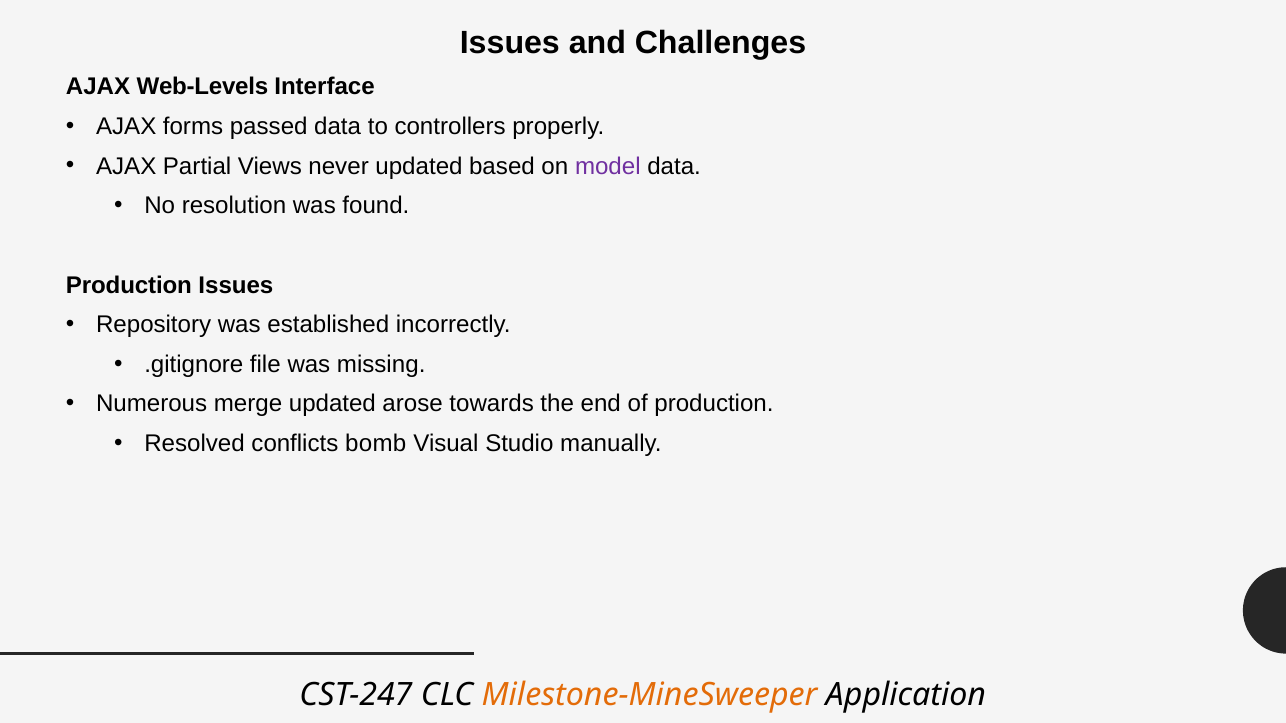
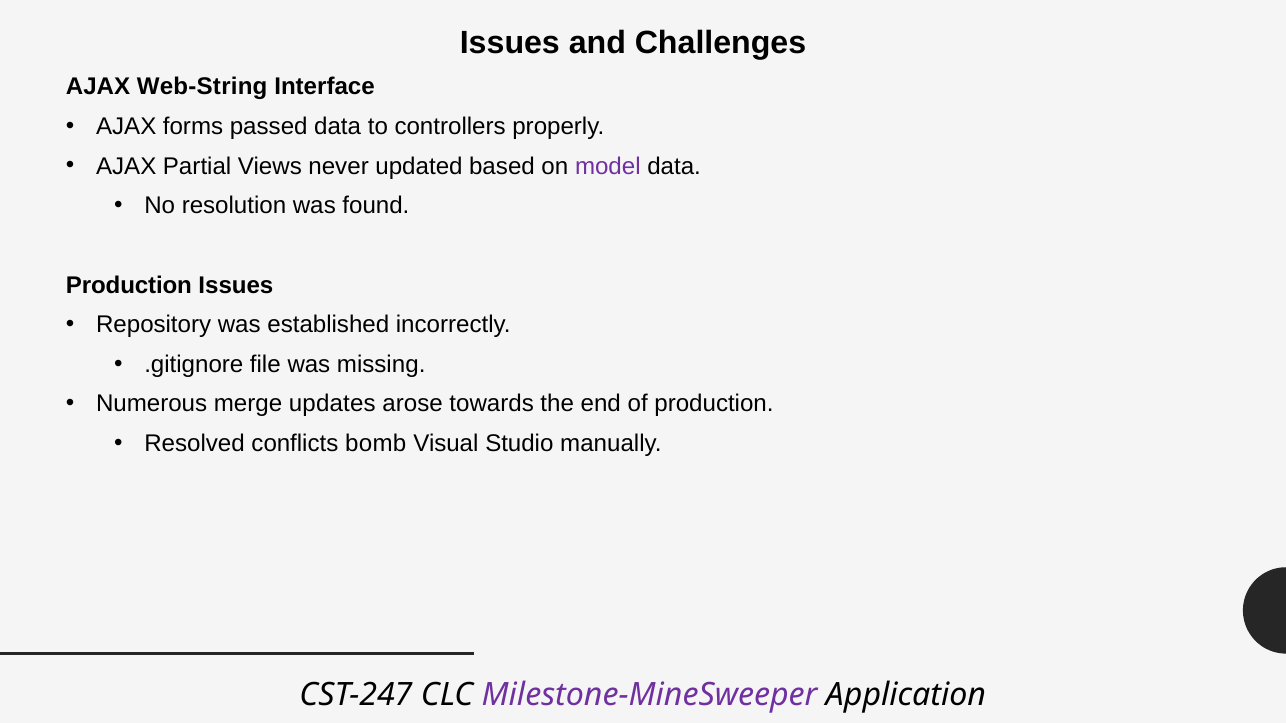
Web-Levels: Web-Levels -> Web-String
merge updated: updated -> updates
Milestone-MineSweeper colour: orange -> purple
